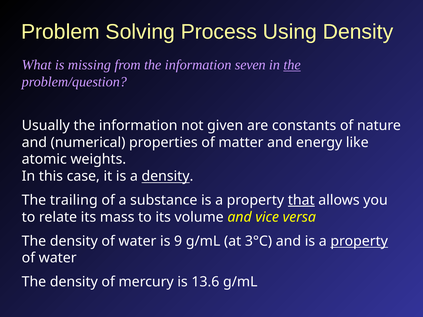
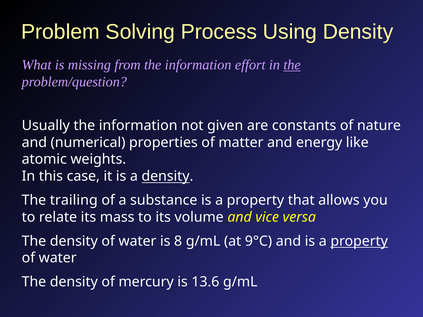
seven: seven -> effort
that underline: present -> none
9: 9 -> 8
3°C: 3°C -> 9°C
